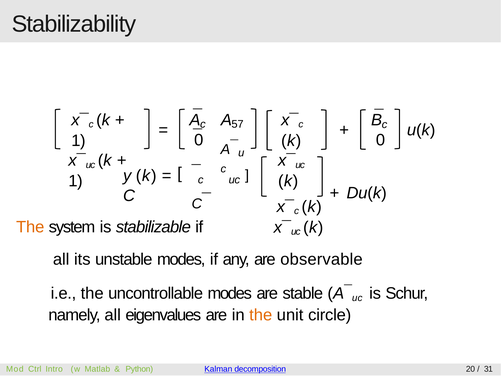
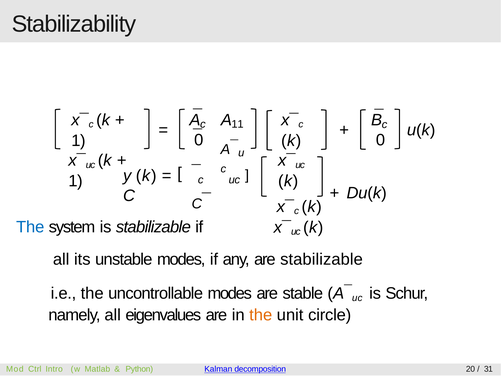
57: 57 -> 11
The at (30, 227) colour: orange -> blue
are observable: observable -> stabilizable
